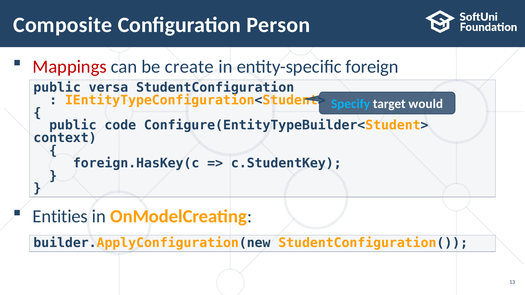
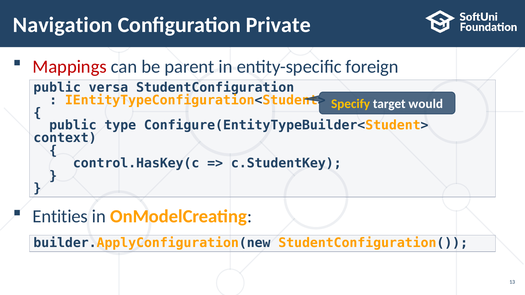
Composite: Composite -> Navigation
Person: Person -> Private
create: create -> parent
Specify colour: light blue -> yellow
code: code -> type
foreign.HasKey(c: foreign.HasKey(c -> control.HasKey(c
